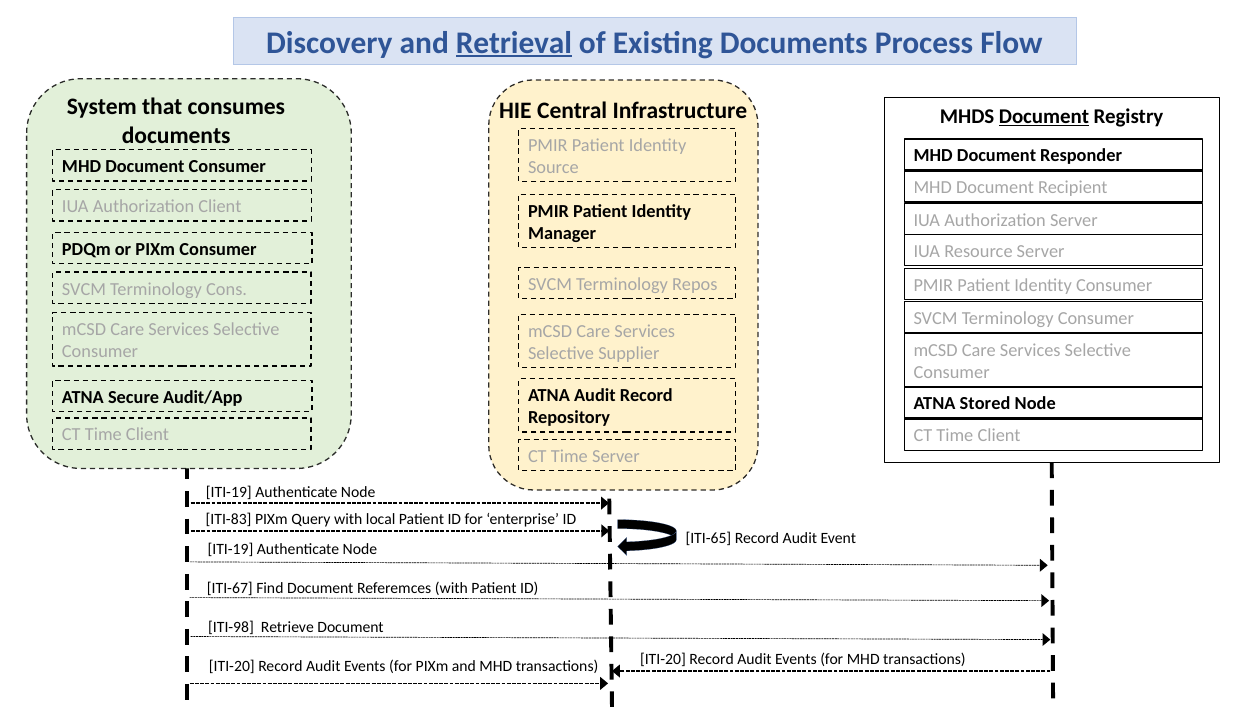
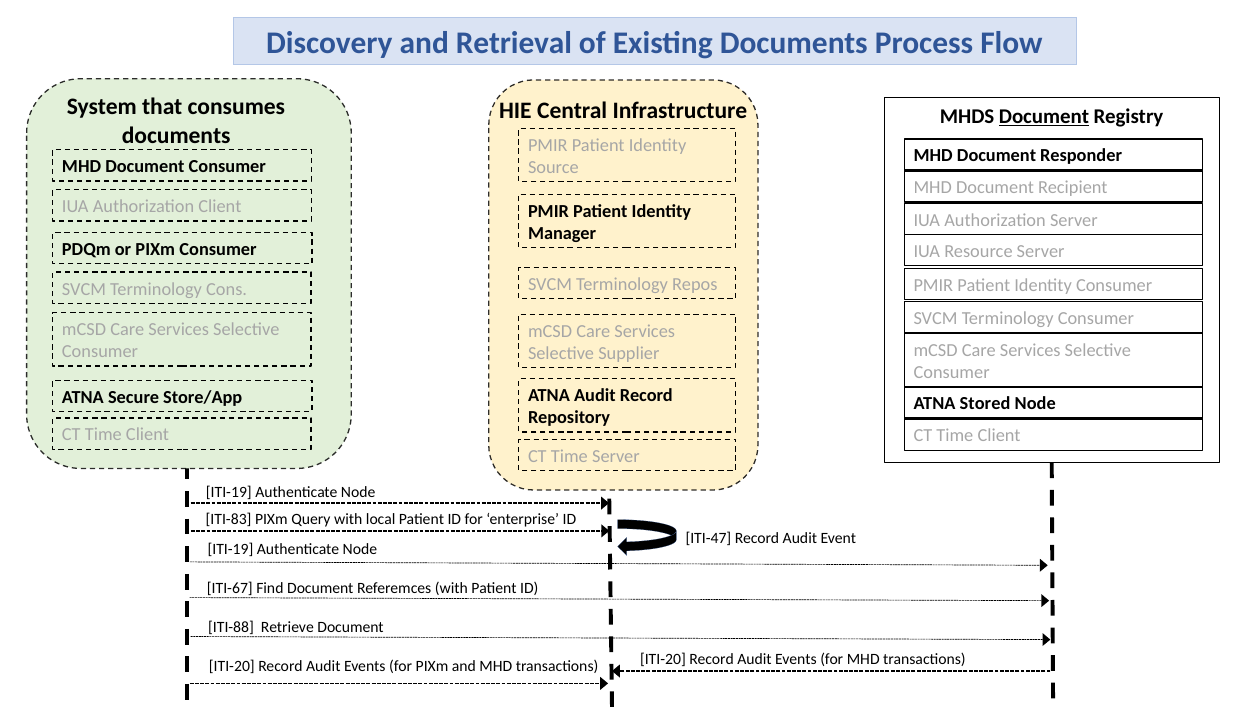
Retrieval underline: present -> none
Audit/App: Audit/App -> Store/App
ITI-65: ITI-65 -> ITI-47
ITI-98: ITI-98 -> ITI-88
